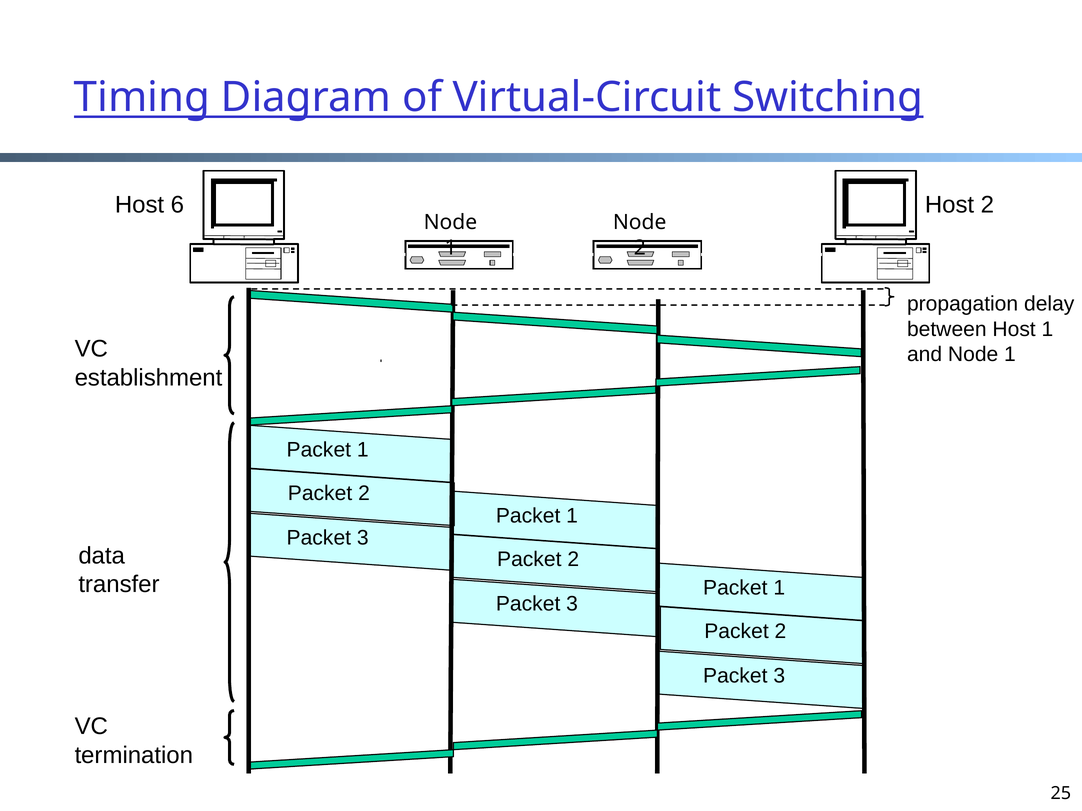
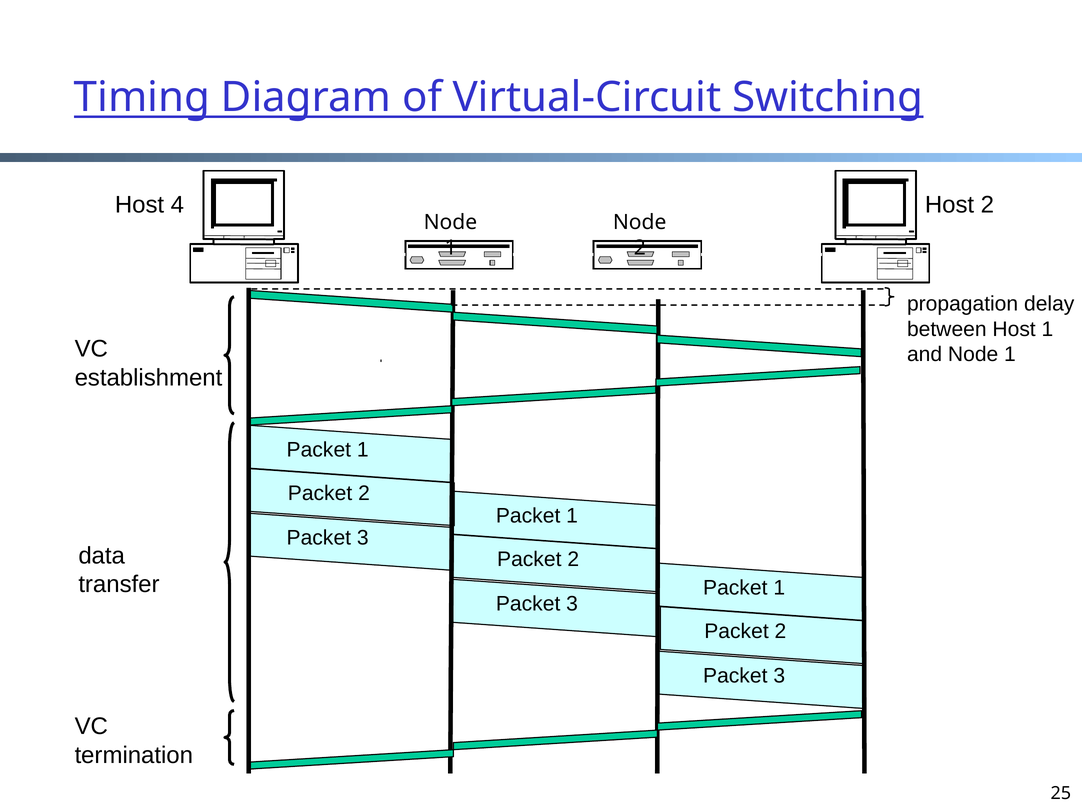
6: 6 -> 4
